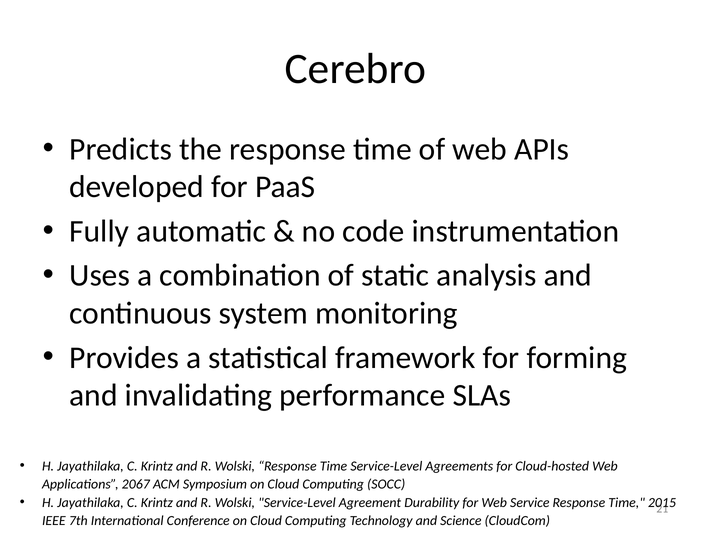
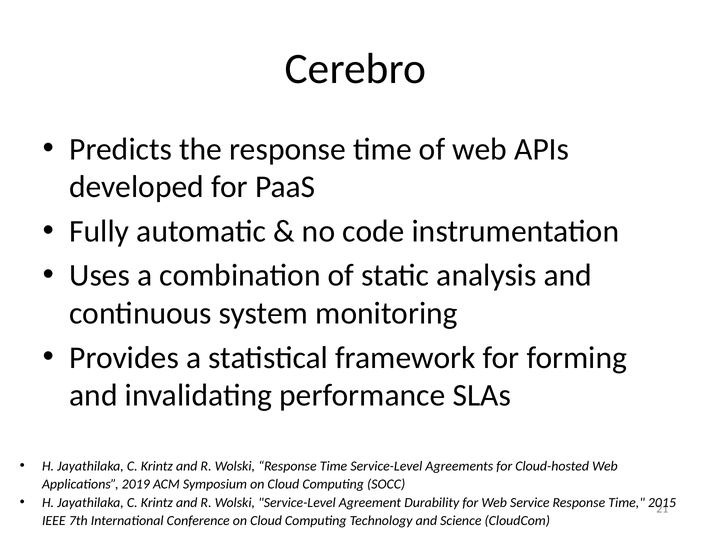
2067: 2067 -> 2019
